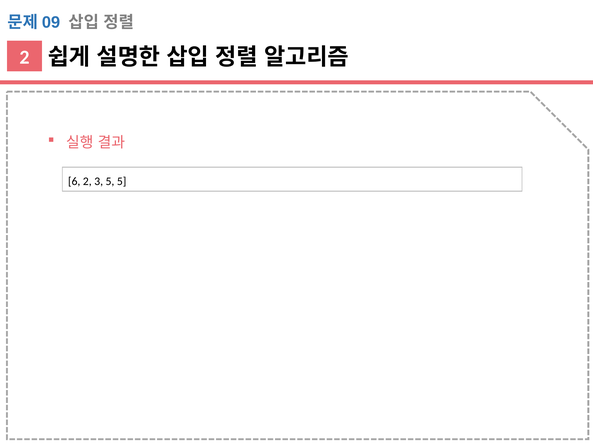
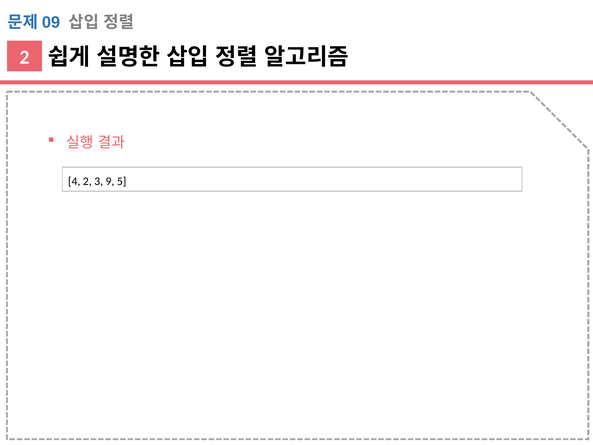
6: 6 -> 4
3 5: 5 -> 9
